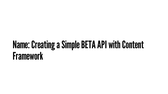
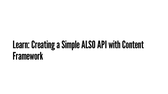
Name: Name -> Learn
BETA: BETA -> ALSO
